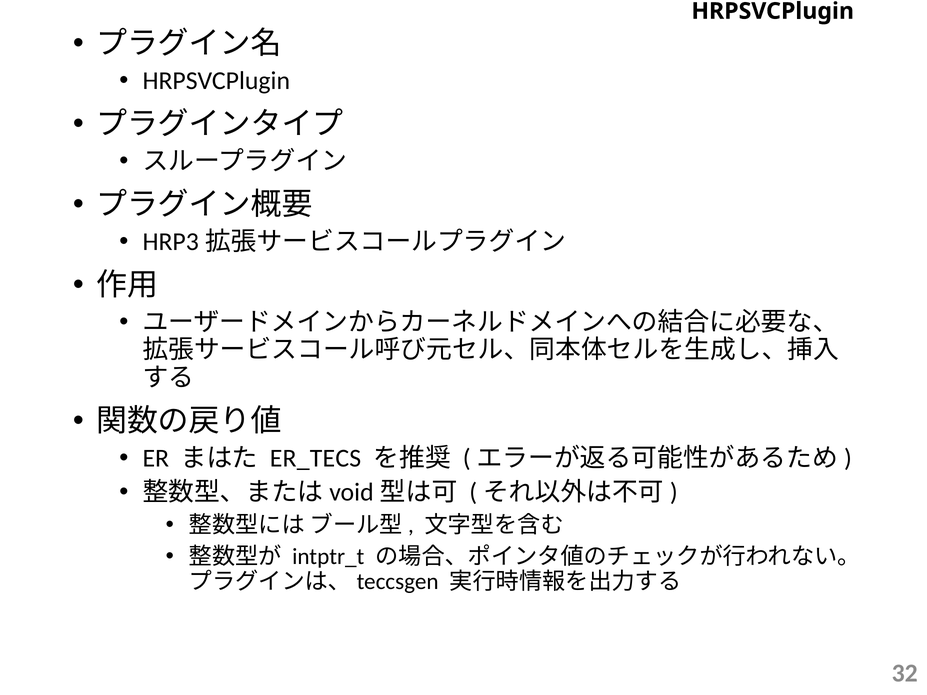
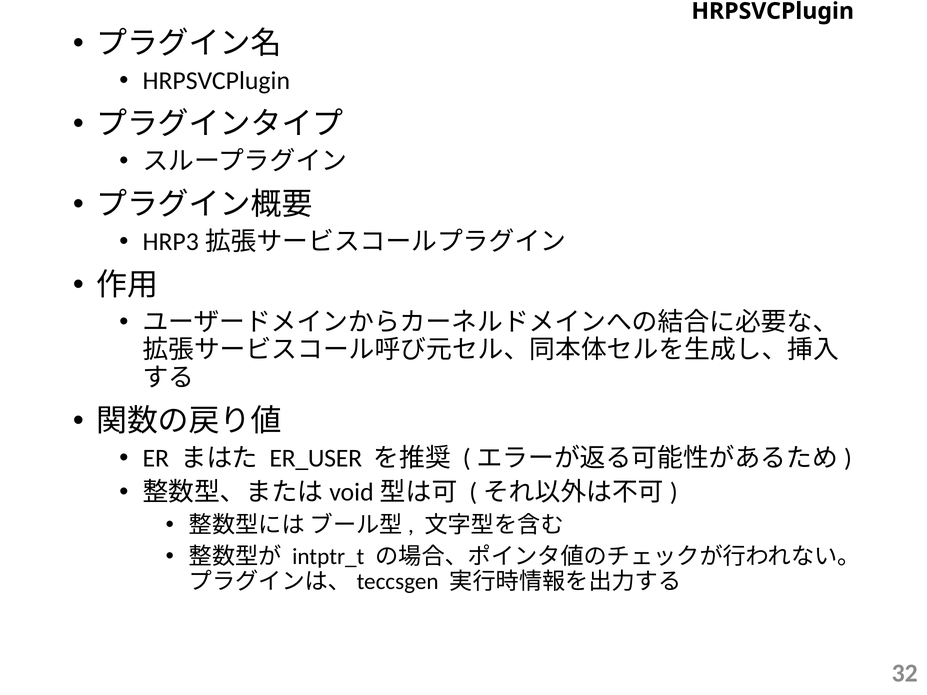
ER_TECS: ER_TECS -> ER_USER
